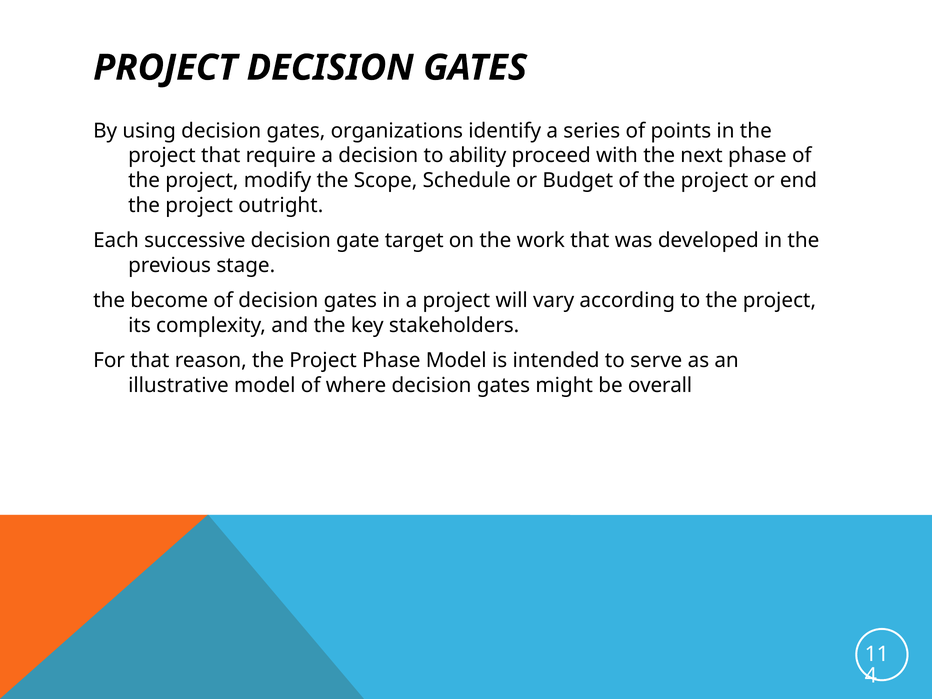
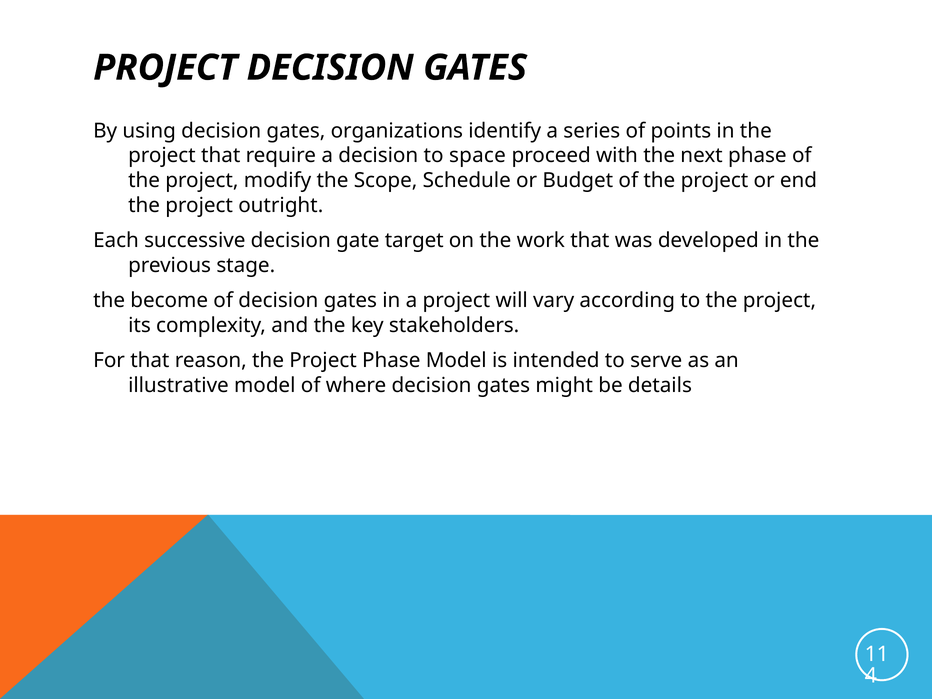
ability: ability -> space
overall: overall -> details
